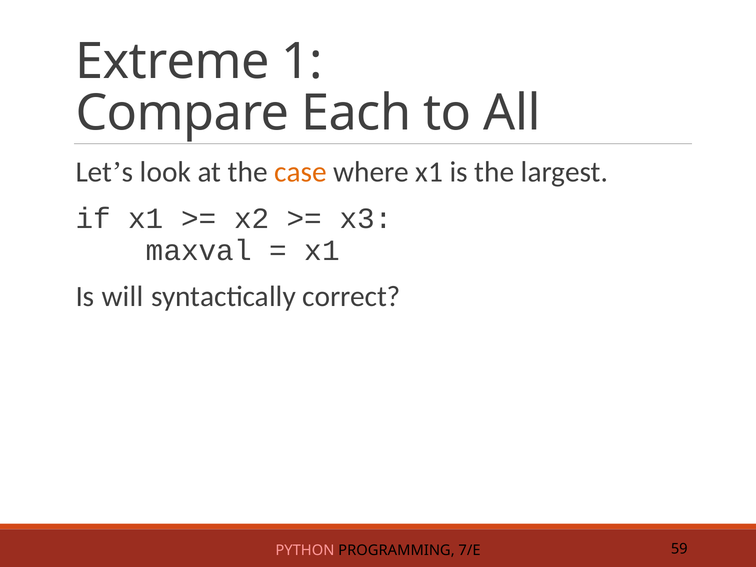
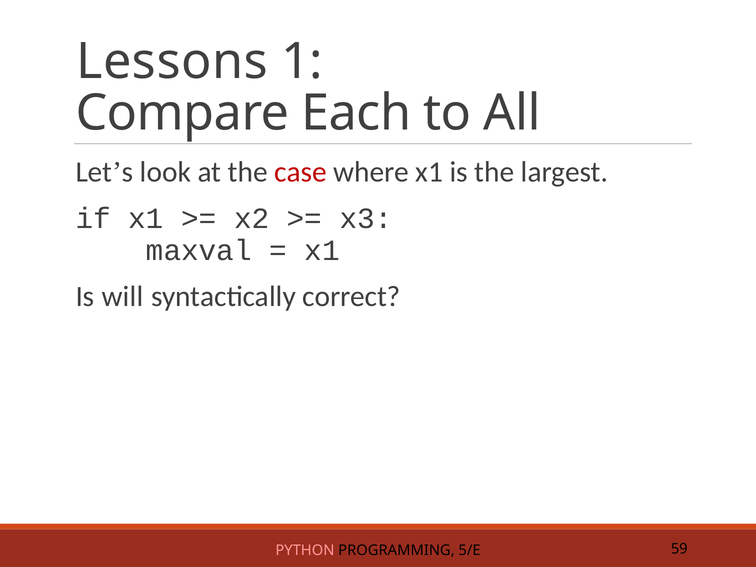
Extreme: Extreme -> Lessons
case colour: orange -> red
7/E: 7/E -> 5/E
